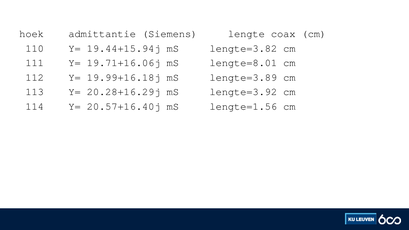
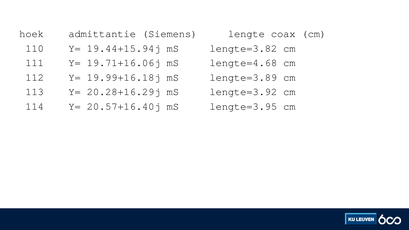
lengte=8.01: lengte=8.01 -> lengte=4.68
lengte=1.56: lengte=1.56 -> lengte=3.95
